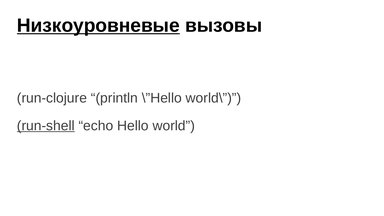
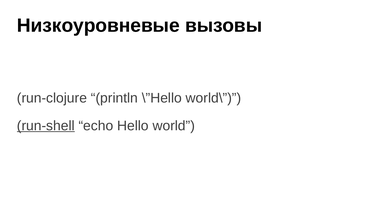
Низкоуровневые underline: present -> none
